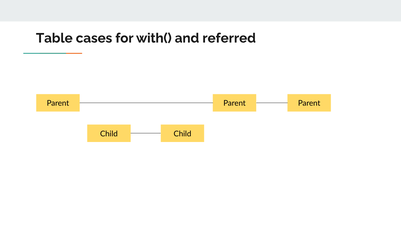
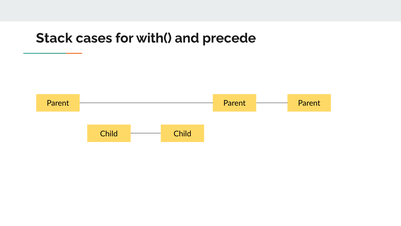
Table: Table -> Stack
referred: referred -> precede
